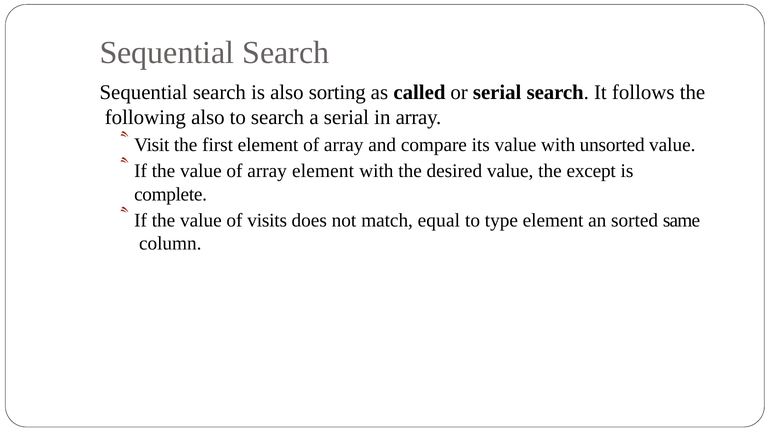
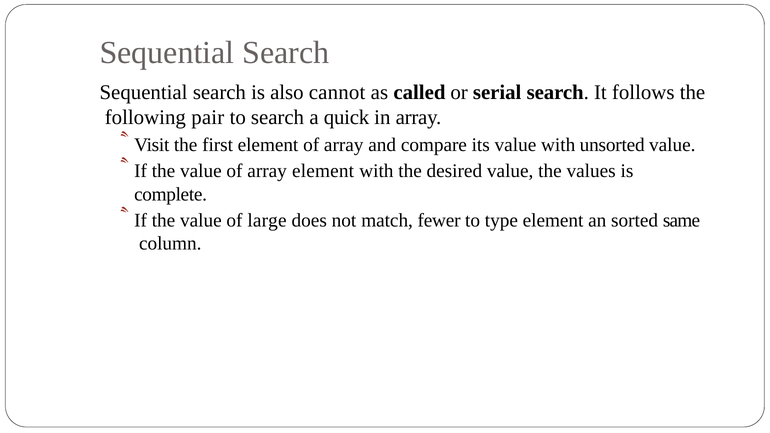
sorting: sorting -> cannot
following also: also -> pair
a serial: serial -> quick
except: except -> values
visits: visits -> large
equal: equal -> fewer
